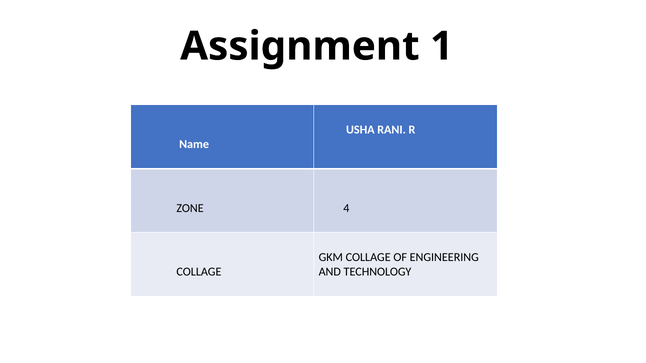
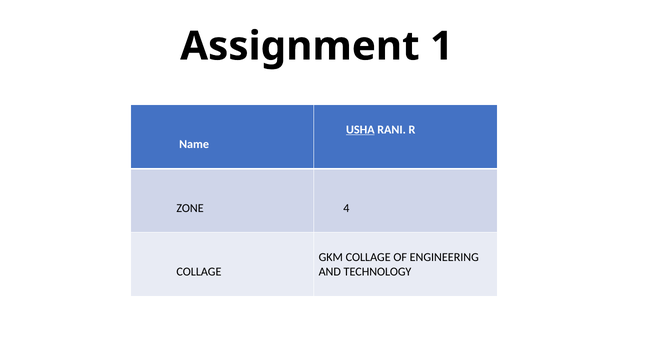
USHA underline: none -> present
